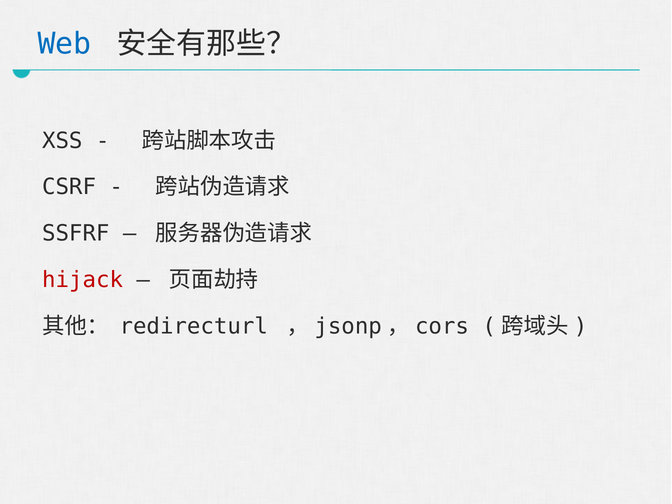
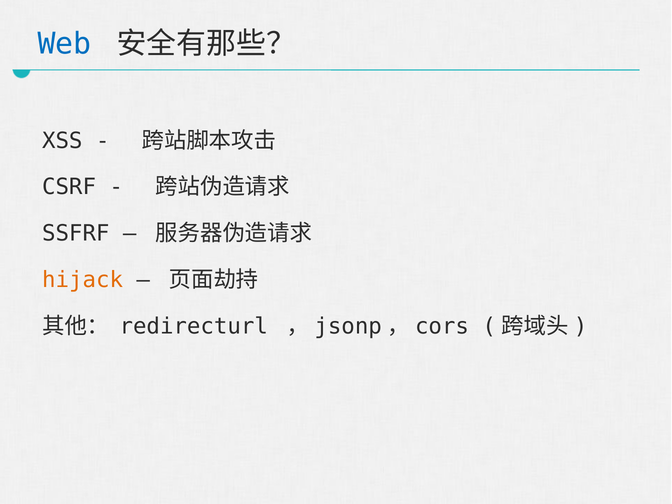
hijack colour: red -> orange
